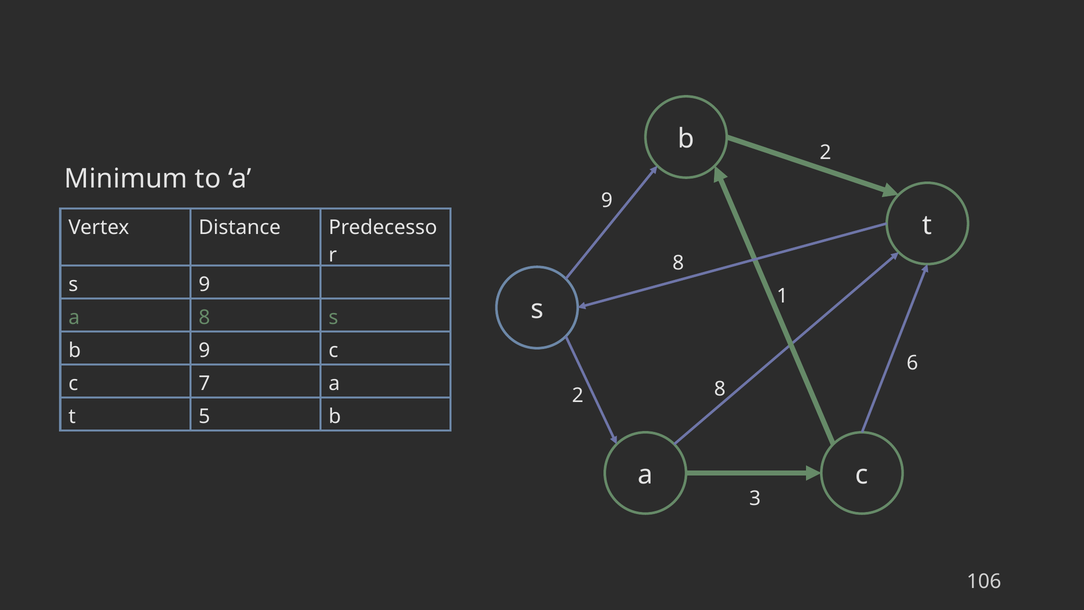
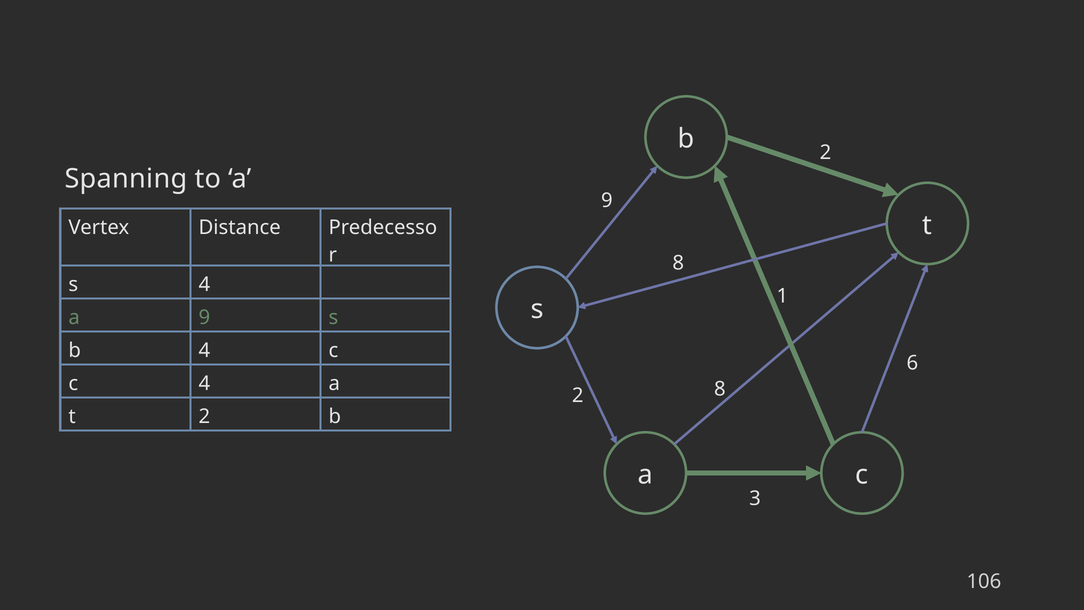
Minimum: Minimum -> Spanning
s 9: 9 -> 4
a 8: 8 -> 9
b 9: 9 -> 4
c 7: 7 -> 4
t 5: 5 -> 2
